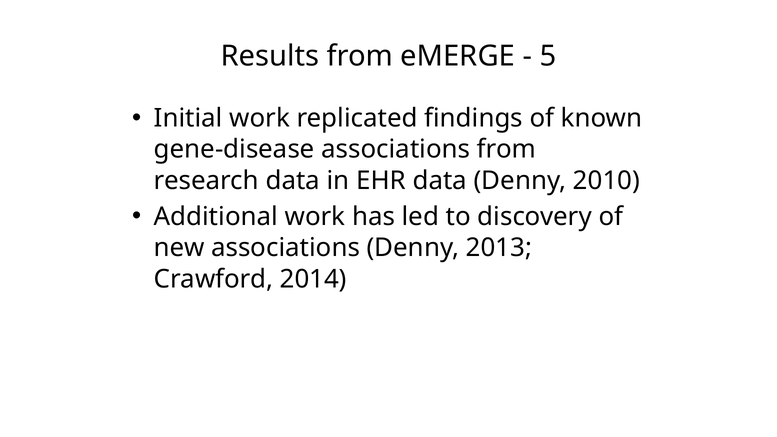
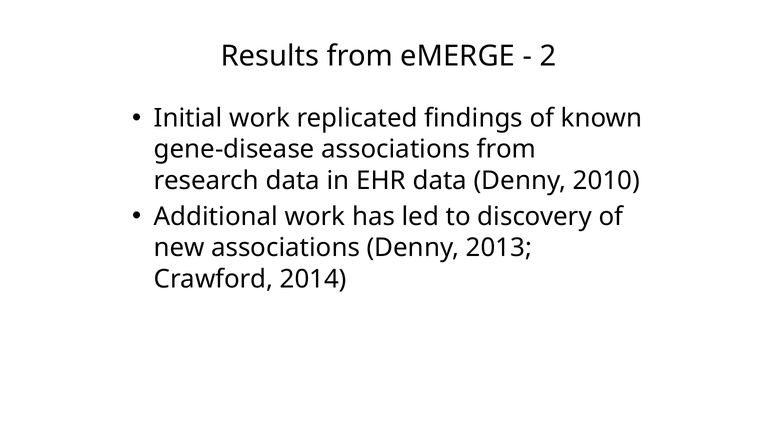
5: 5 -> 2
